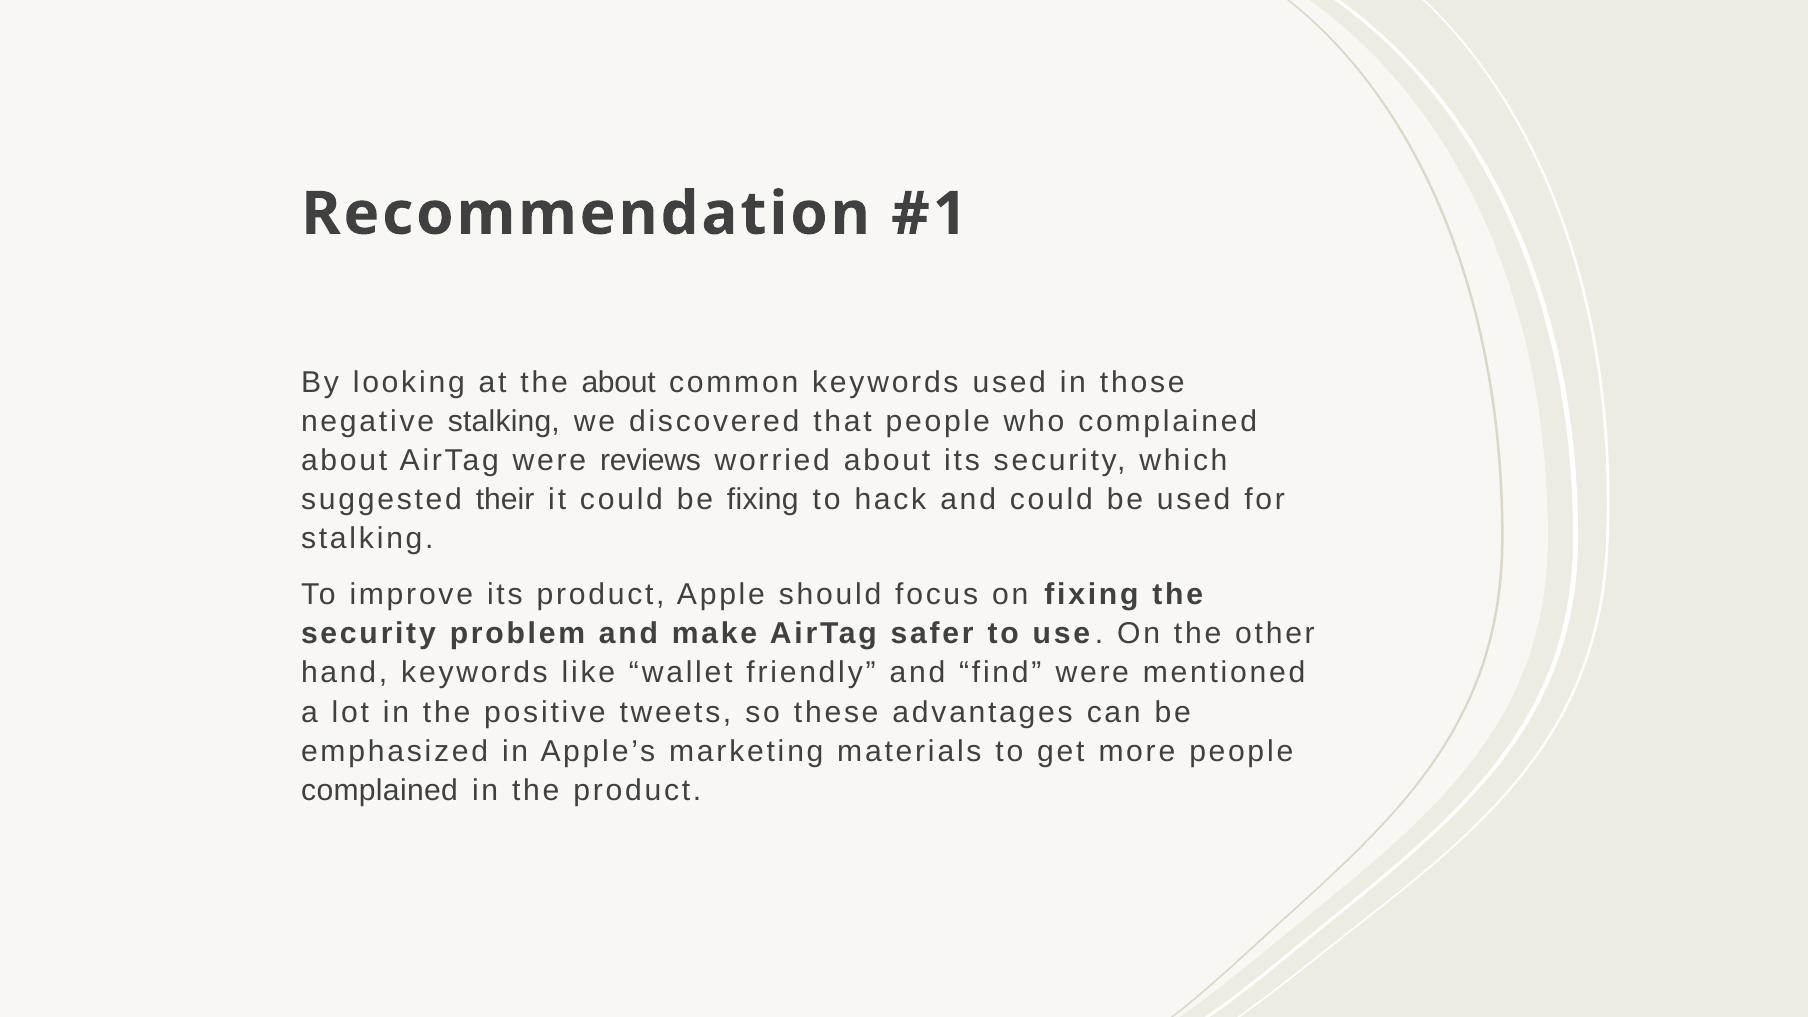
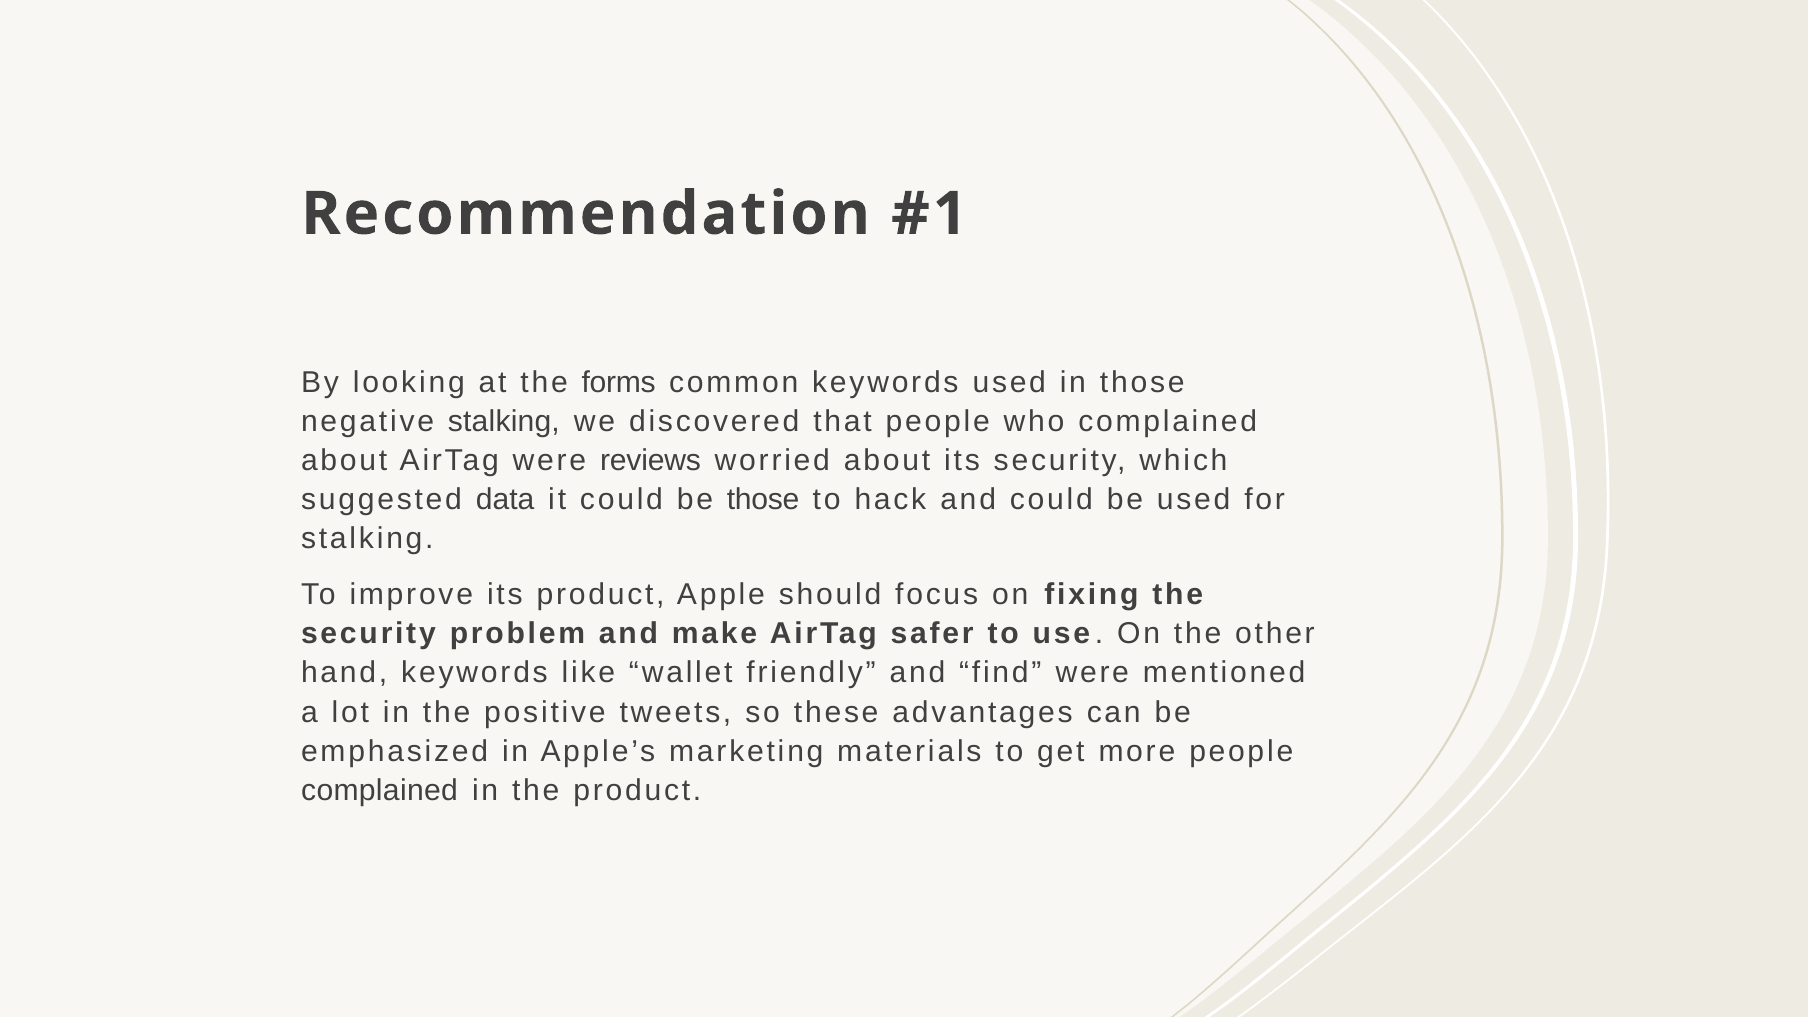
the about: about -> forms
their: their -> data
be fixing: fixing -> those
